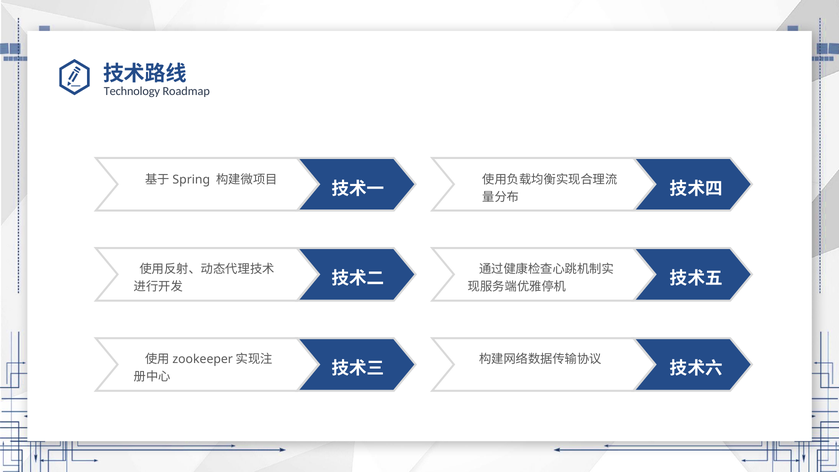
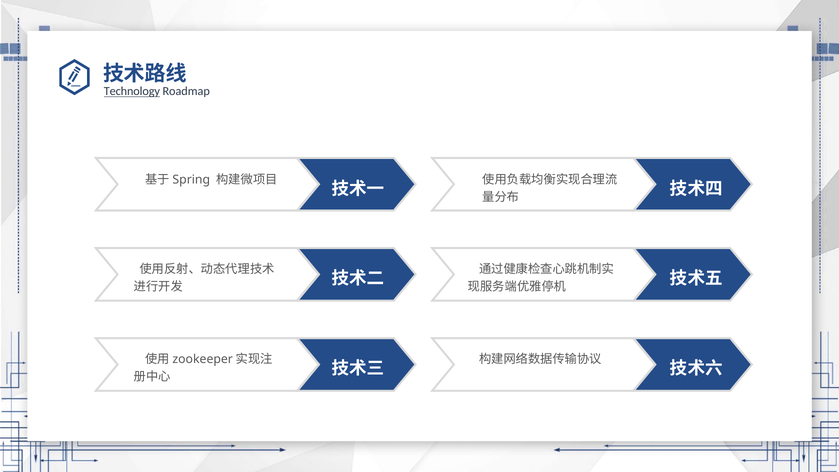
Technology underline: none -> present
